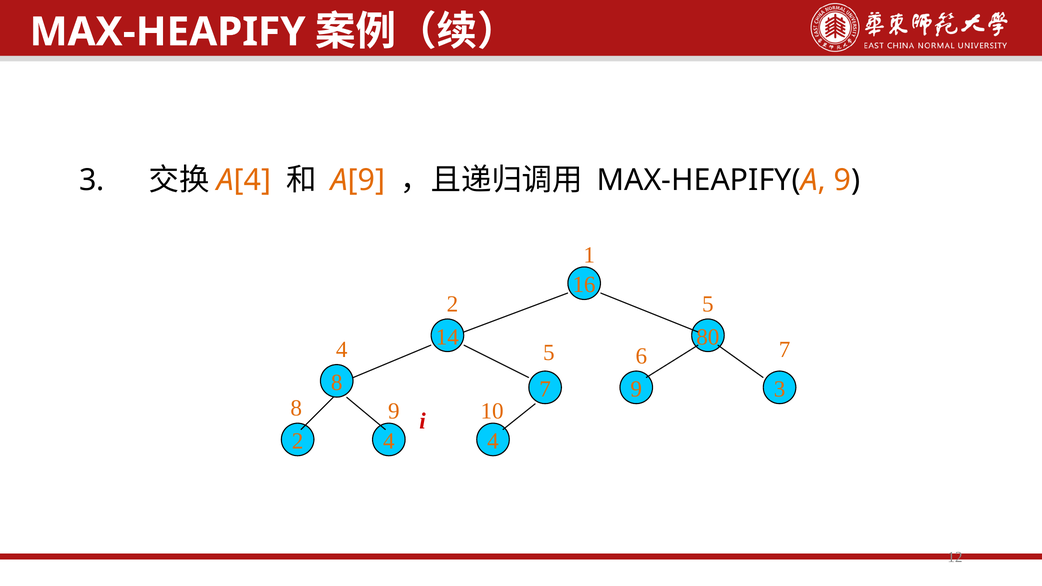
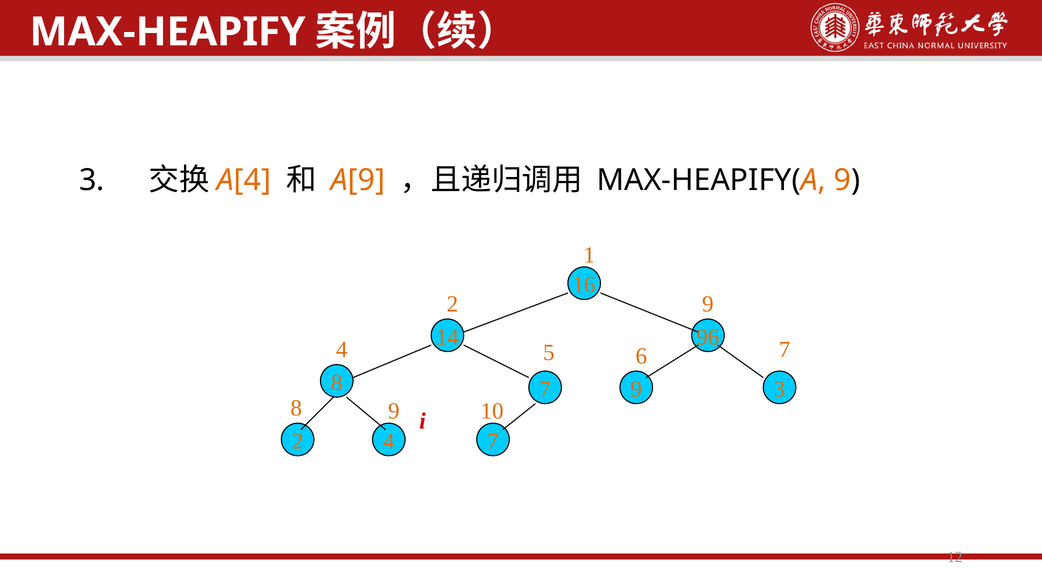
2 5: 5 -> 9
80: 80 -> 96
4 4: 4 -> 7
